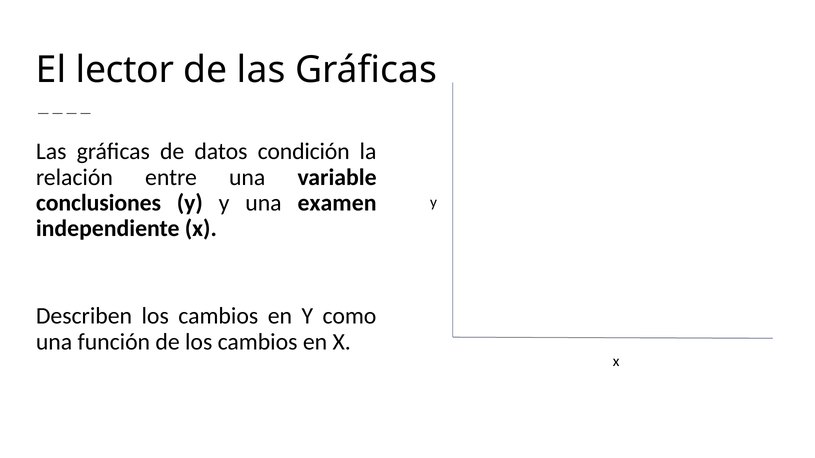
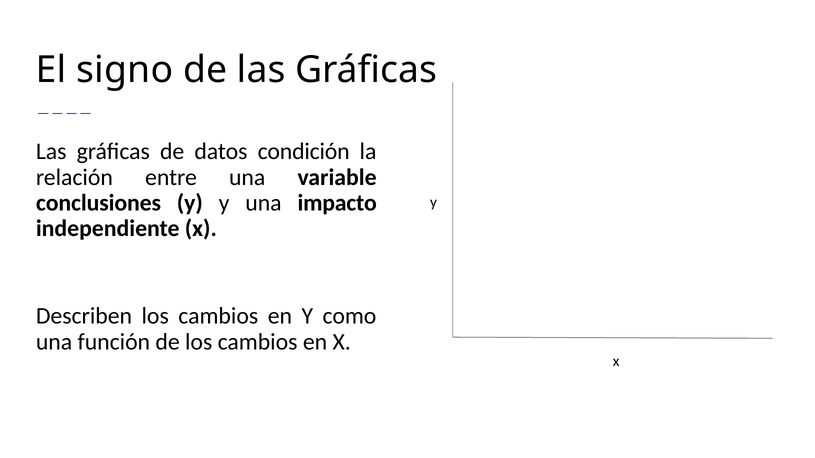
lector: lector -> signo
examen: examen -> impacto
